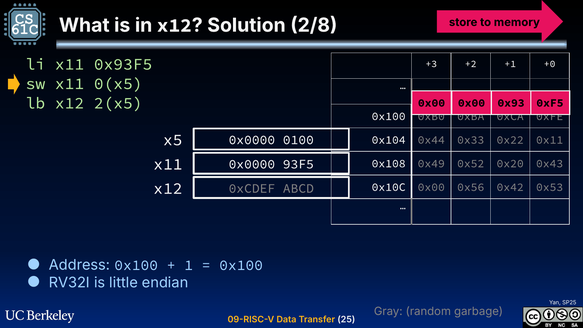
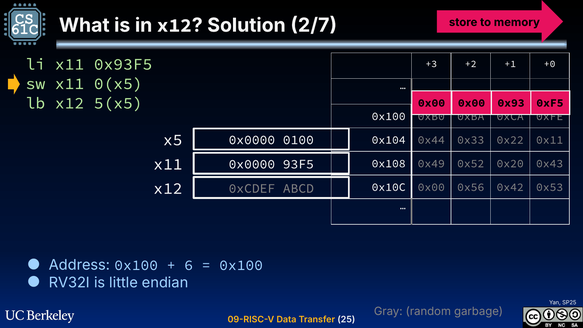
2/8: 2/8 -> 2/7
2(x5: 2(x5 -> 5(x5
1: 1 -> 6
